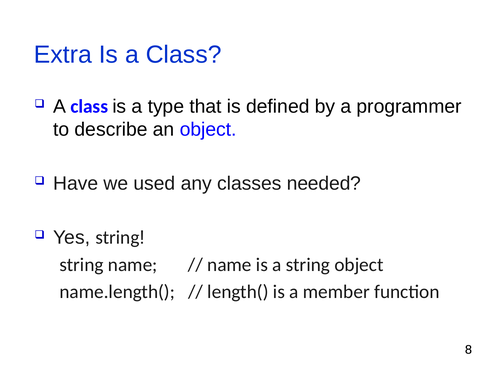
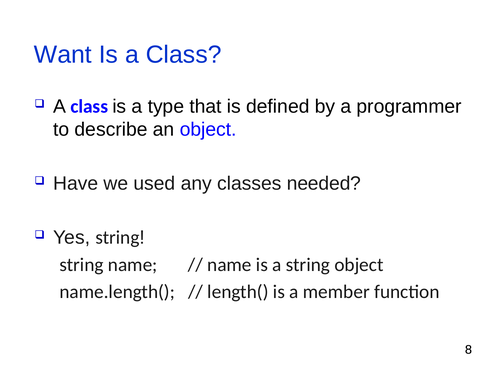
Extra: Extra -> Want
